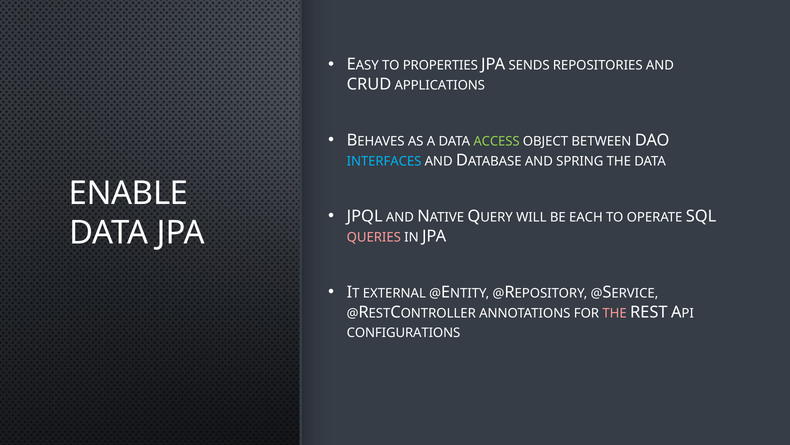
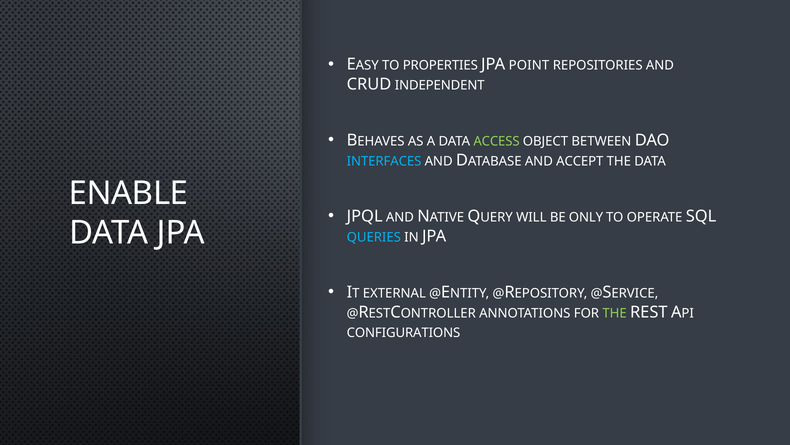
SENDS: SENDS -> POINT
APPLICATIONS: APPLICATIONS -> INDEPENDENT
SPRING: SPRING -> ACCEPT
EACH: EACH -> ONLY
QUERIES colour: pink -> light blue
THE at (615, 313) colour: pink -> light green
